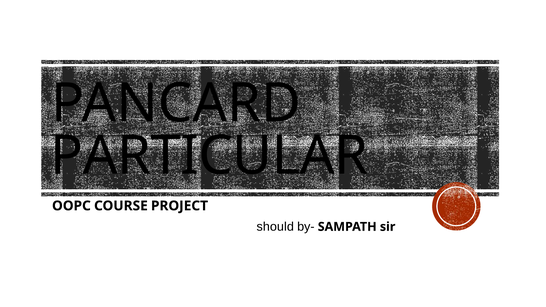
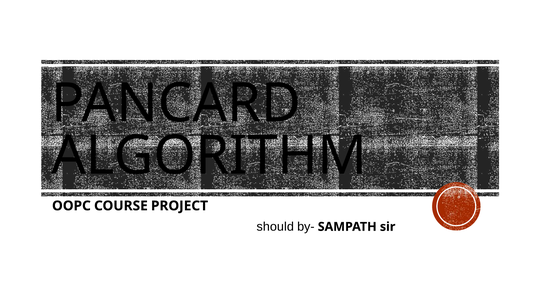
PARTICULAR: PARTICULAR -> ALGORITHM
